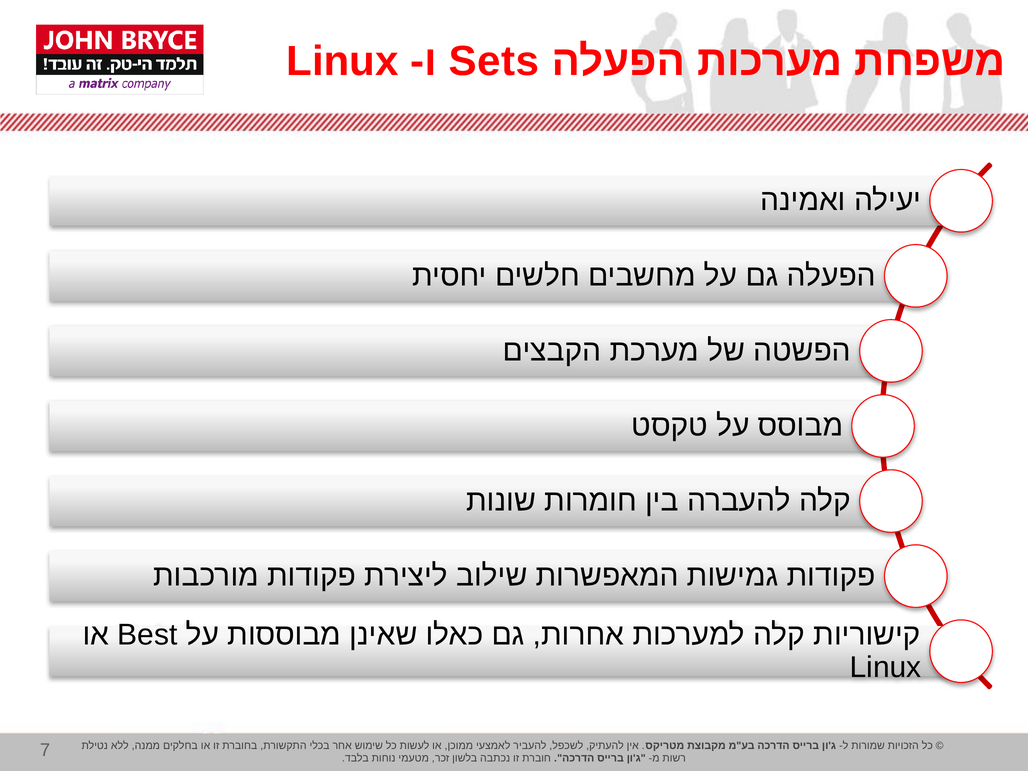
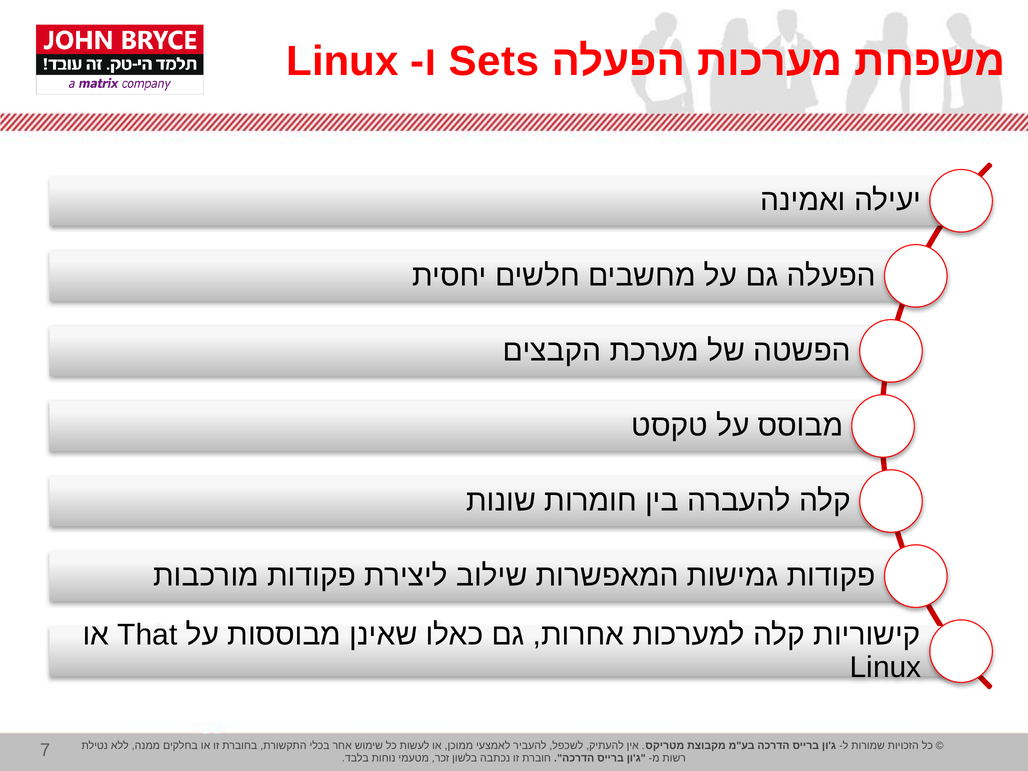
Best: Best -> That
